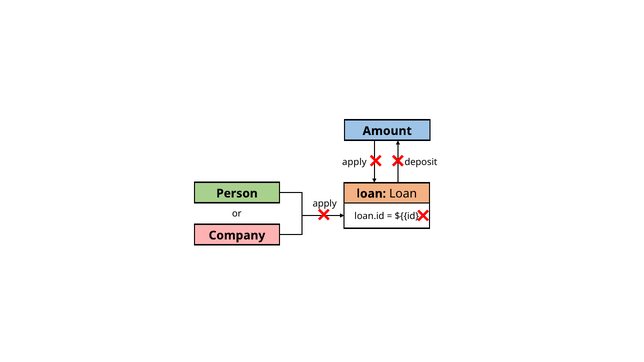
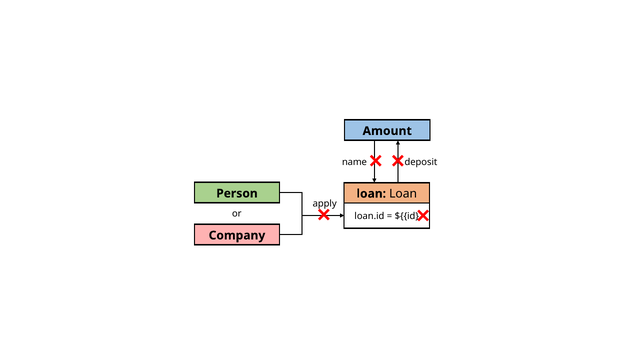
apply at (354, 162): apply -> name
